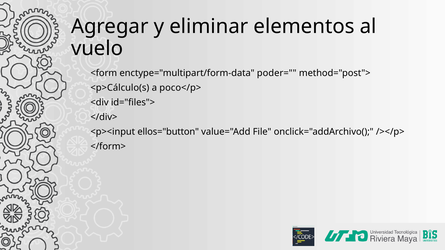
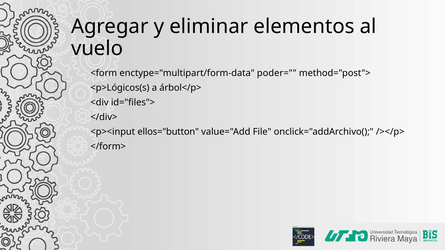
<p>Cálculo(s: <p>Cálculo(s -> <p>Lógicos(s
poco</p>: poco</p> -> árbol</p>
